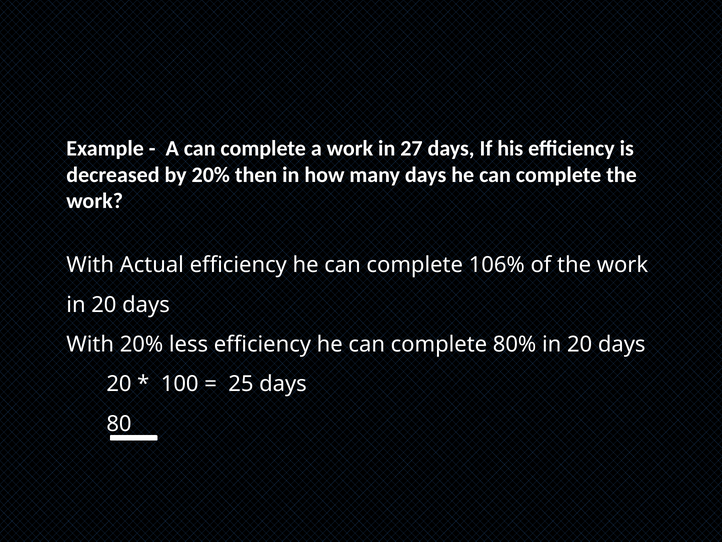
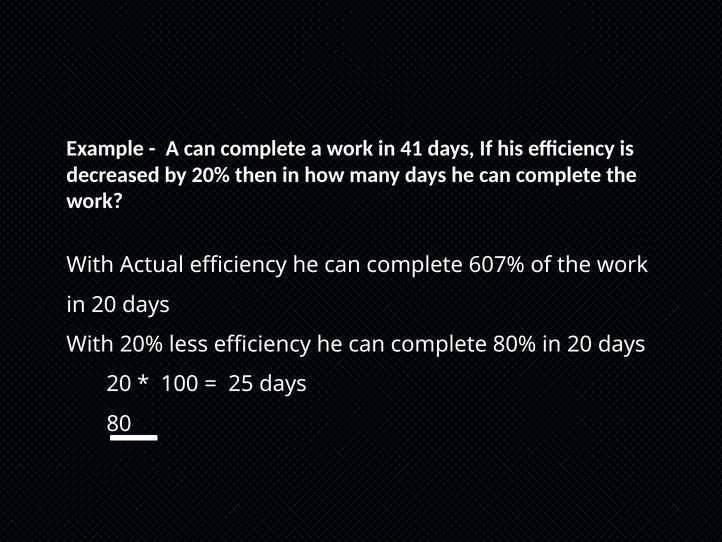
27: 27 -> 41
106%: 106% -> 607%
